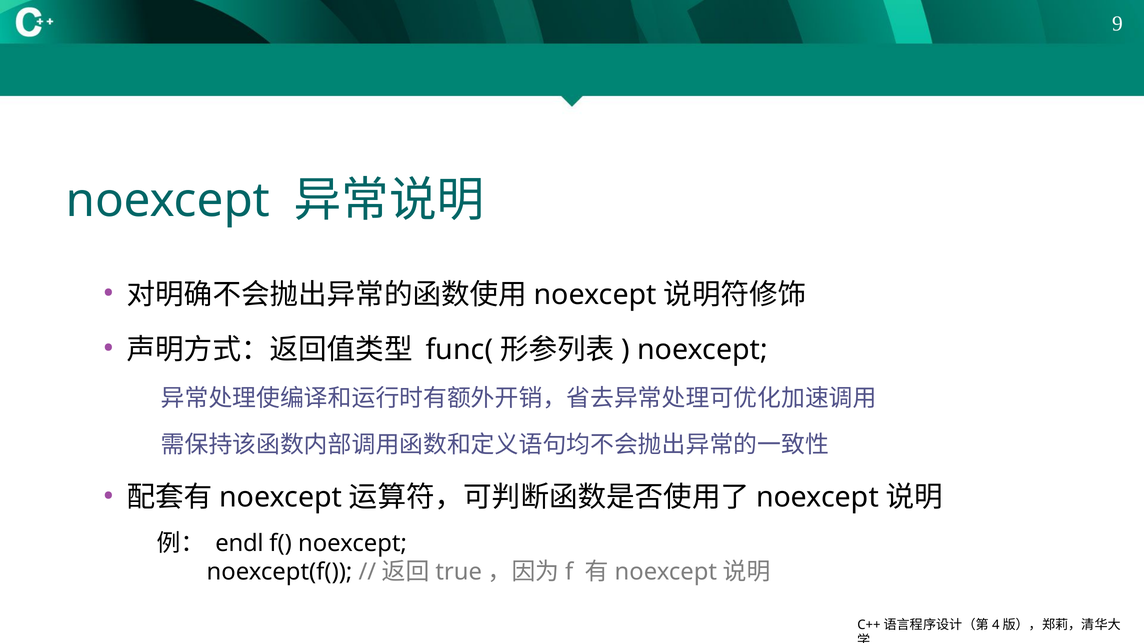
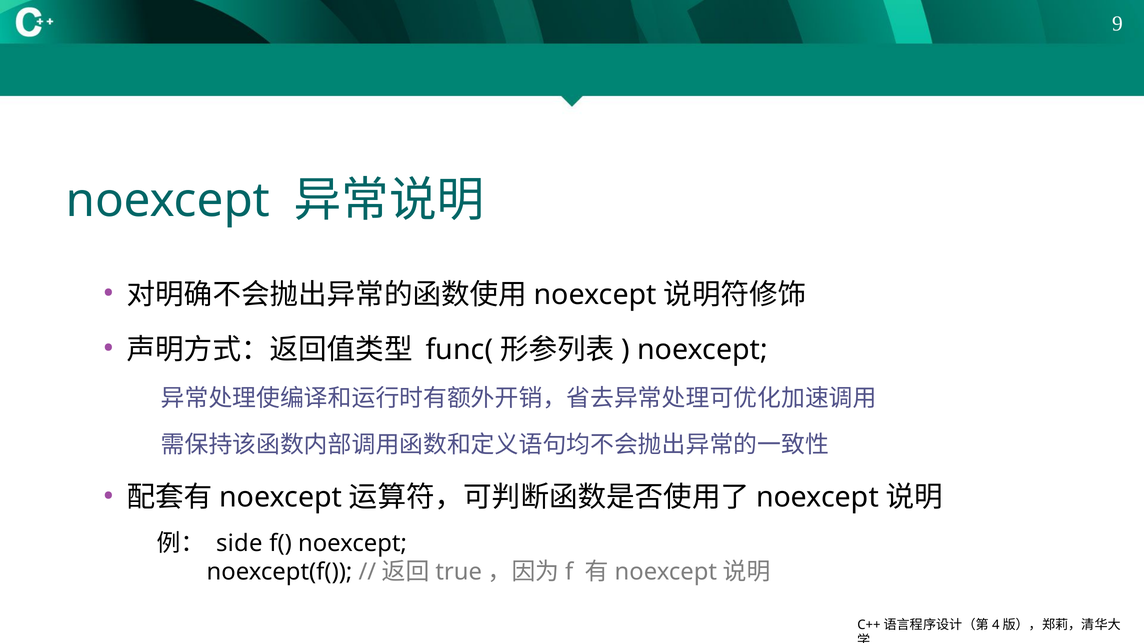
endl: endl -> side
